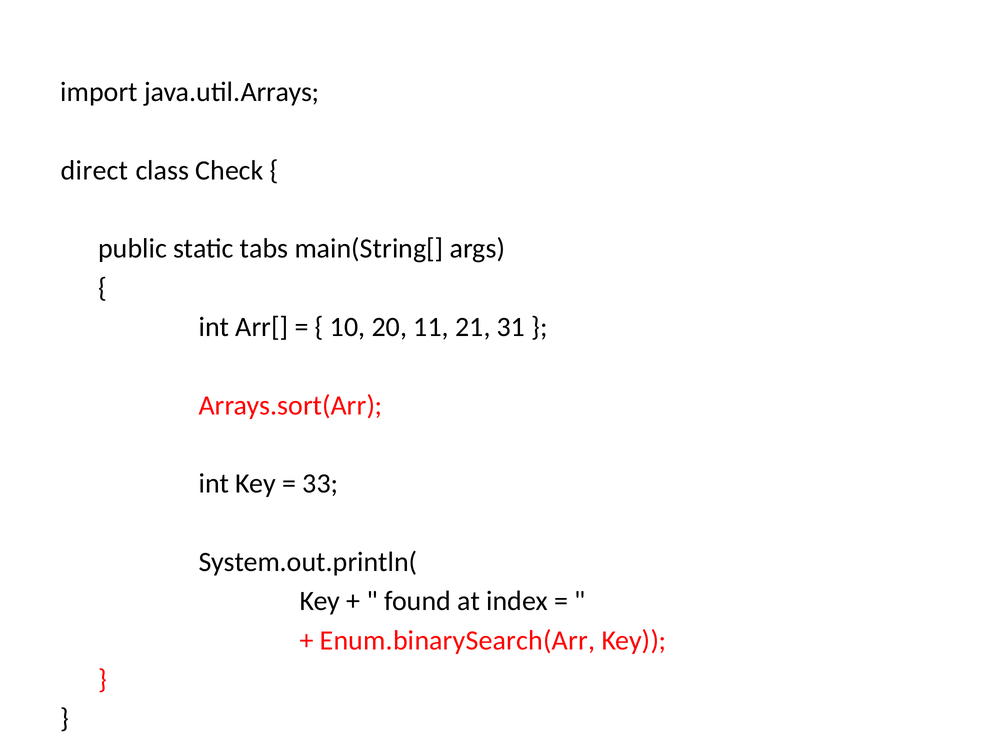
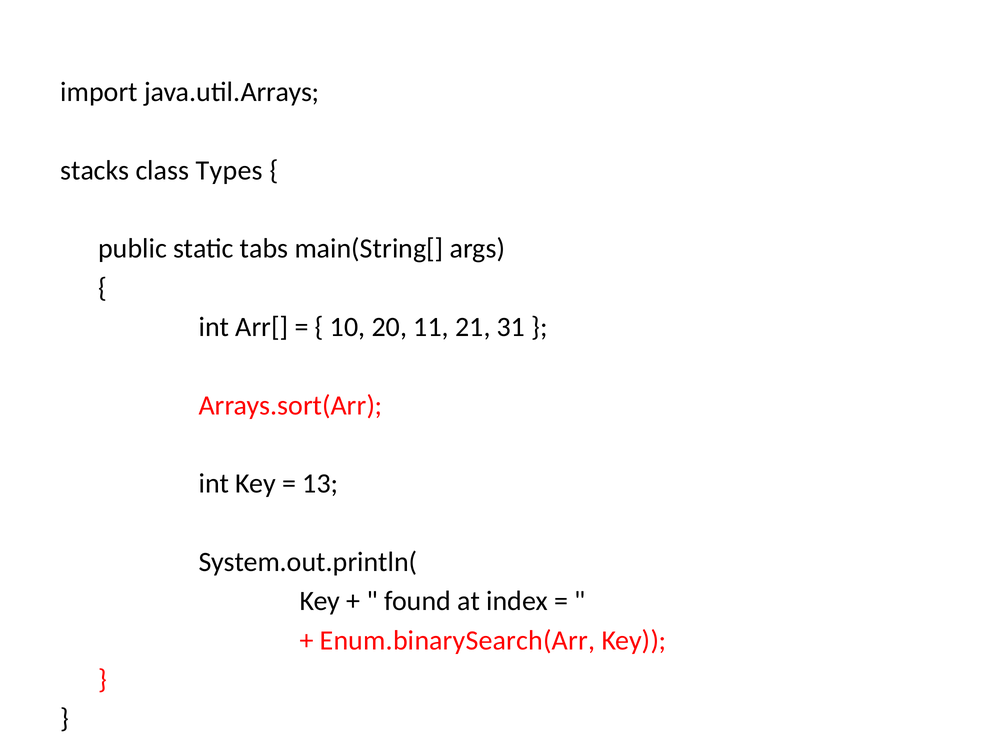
direct: direct -> stacks
Check: Check -> Types
33: 33 -> 13
